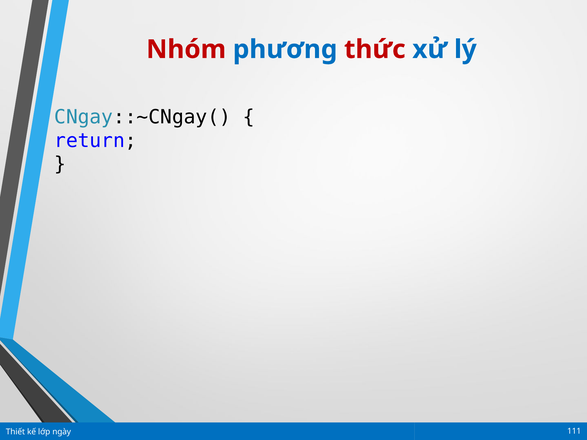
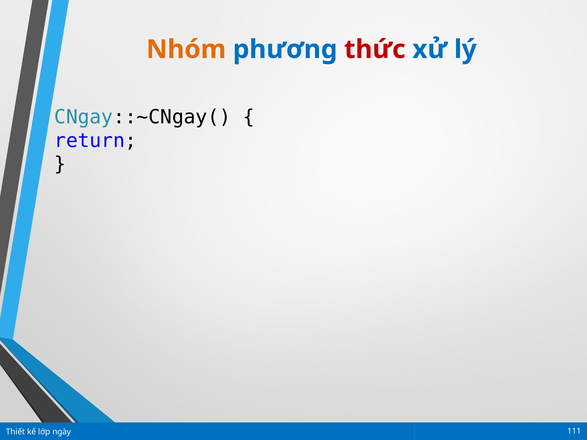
Nhóm colour: red -> orange
